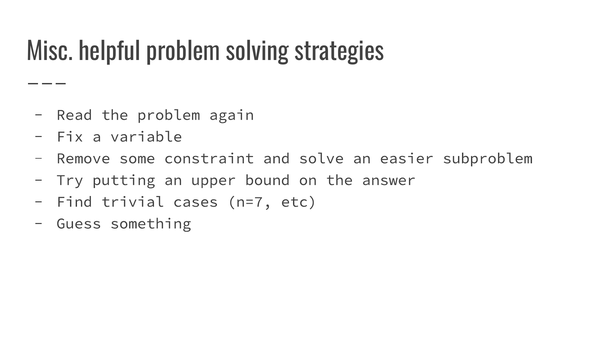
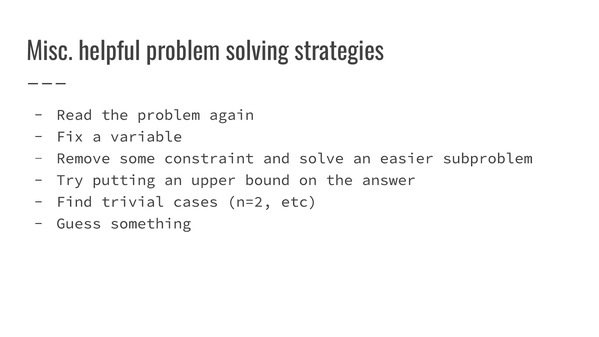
n=7: n=7 -> n=2
